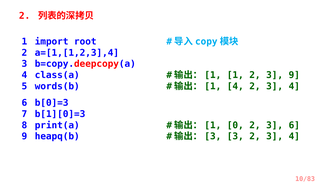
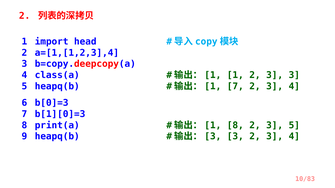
root: root -> head
3 9: 9 -> 3
5 words(b: words(b -> heapq(b
4 at (235, 86): 4 -> 7
0 at (235, 125): 0 -> 8
2 3 6: 6 -> 5
